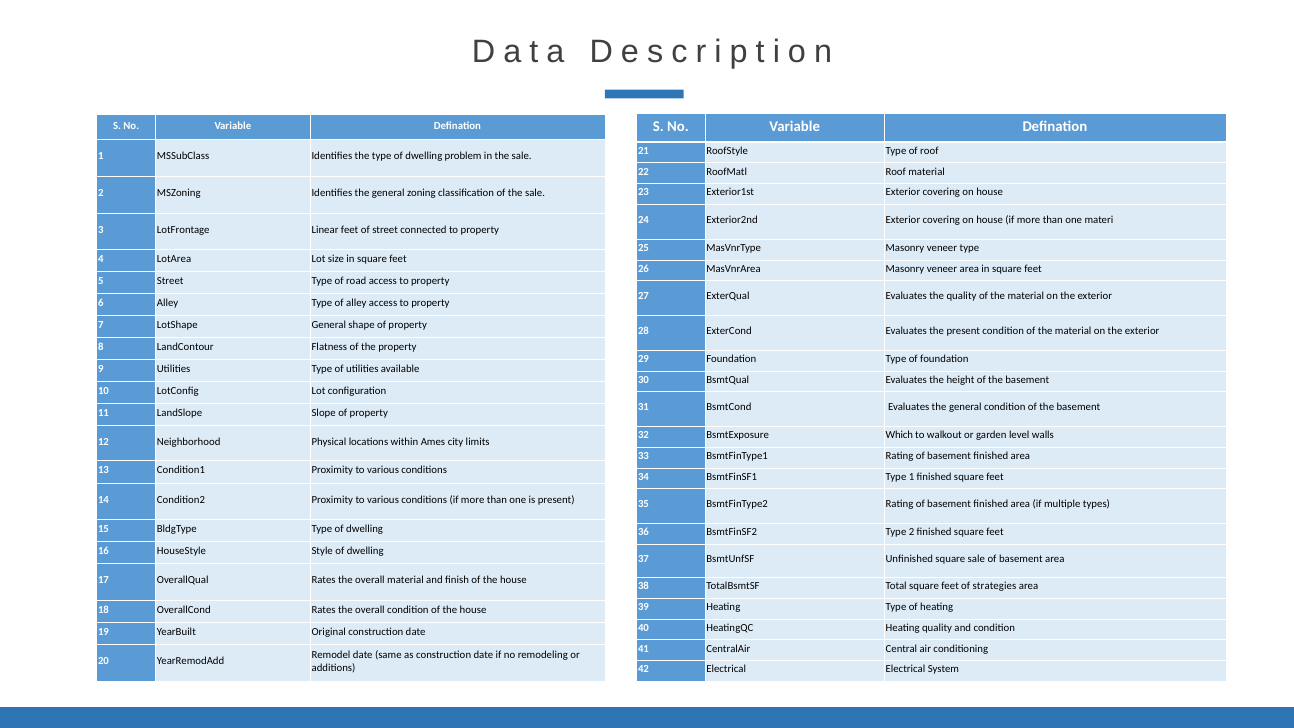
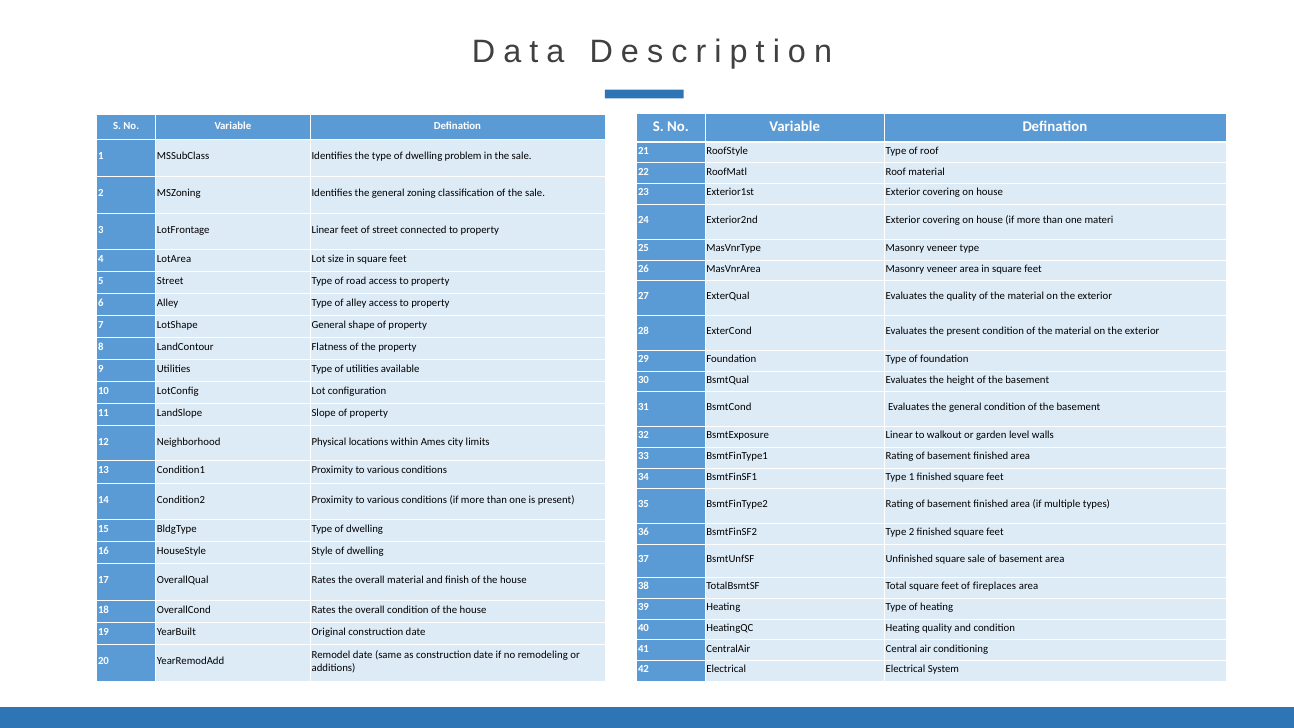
BsmtExposure Which: Which -> Linear
strategies: strategies -> fireplaces
